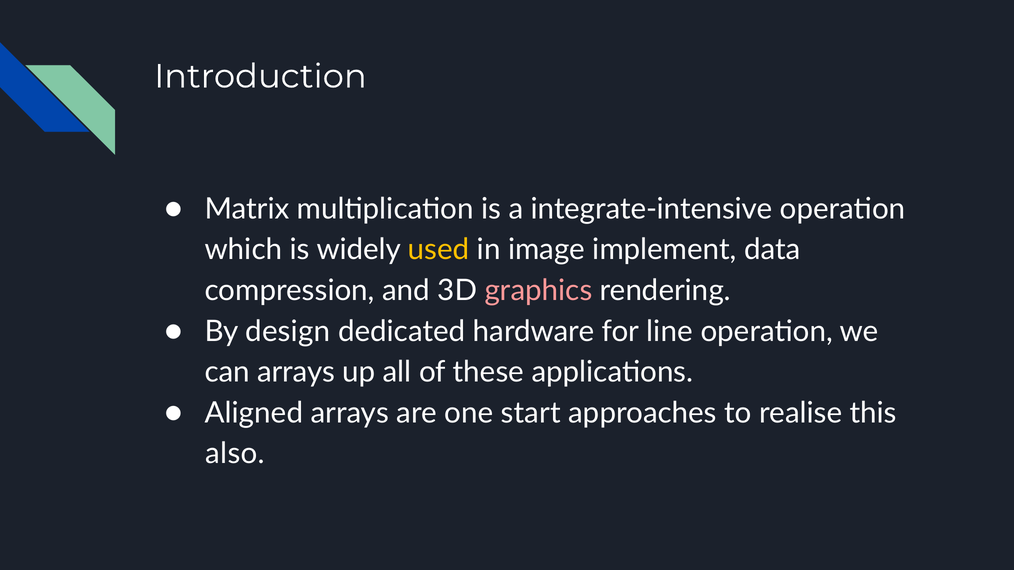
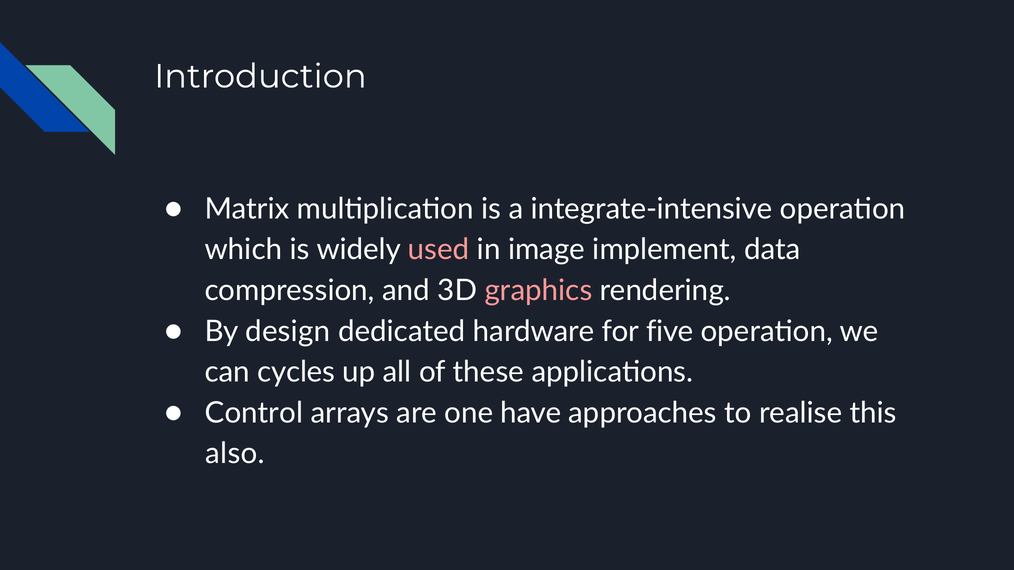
used colour: yellow -> pink
line: line -> five
can arrays: arrays -> cycles
Aligned: Aligned -> Control
start: start -> have
